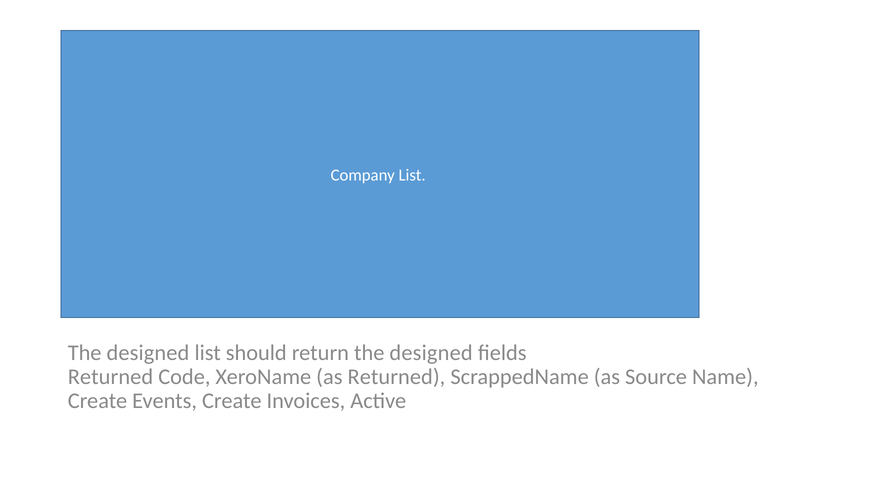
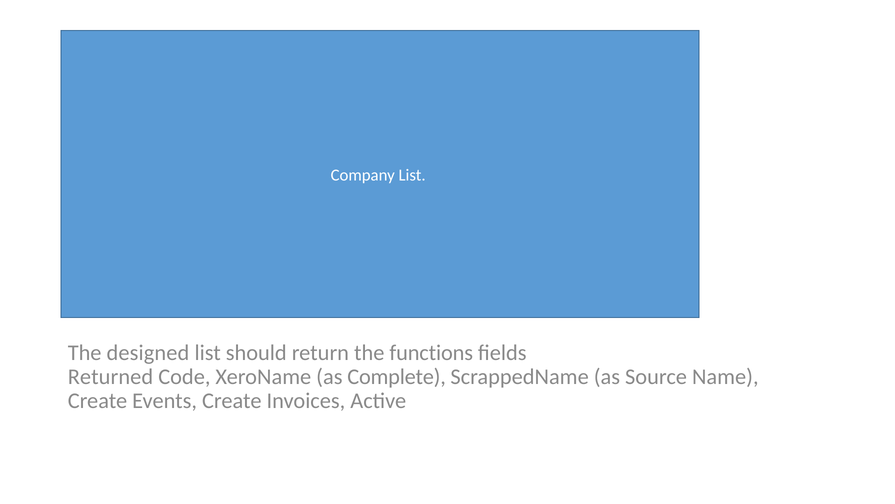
return the designed: designed -> functions
as Returned: Returned -> Complete
